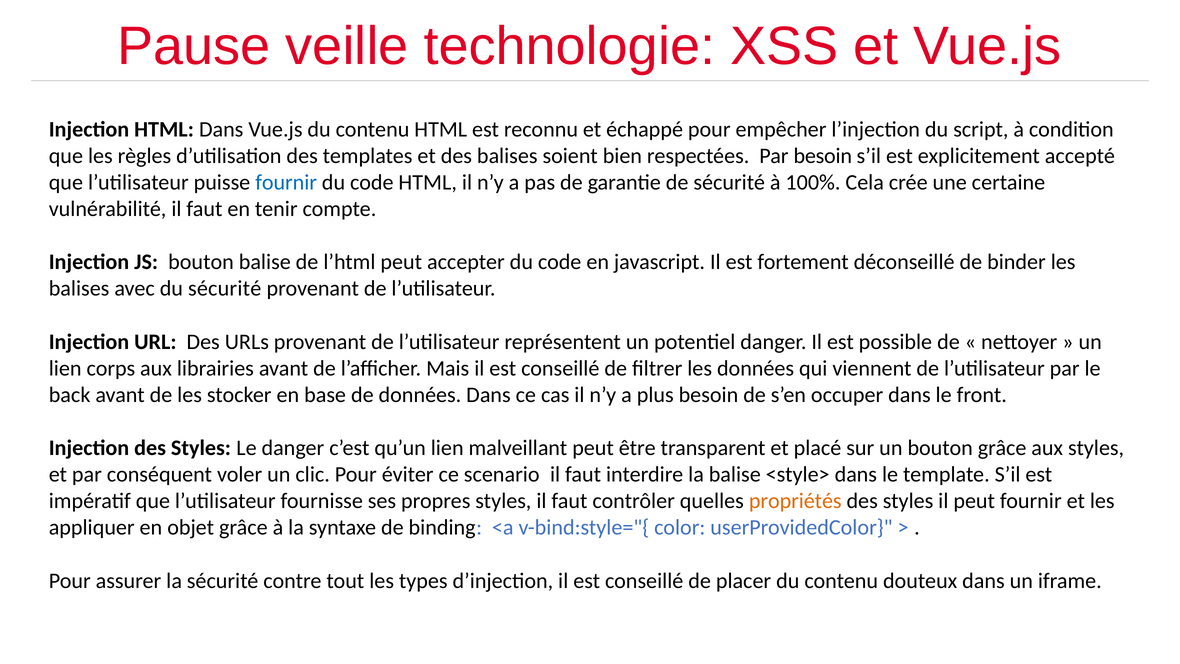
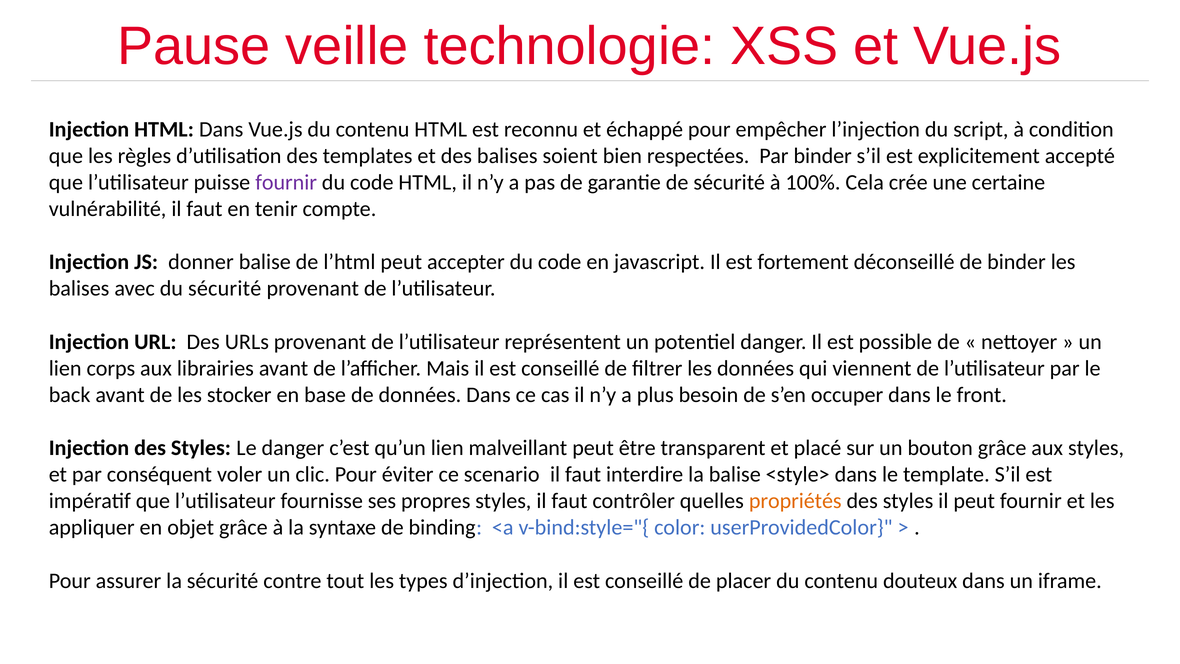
Par besoin: besoin -> binder
fournir at (286, 182) colour: blue -> purple
JS bouton: bouton -> donner
